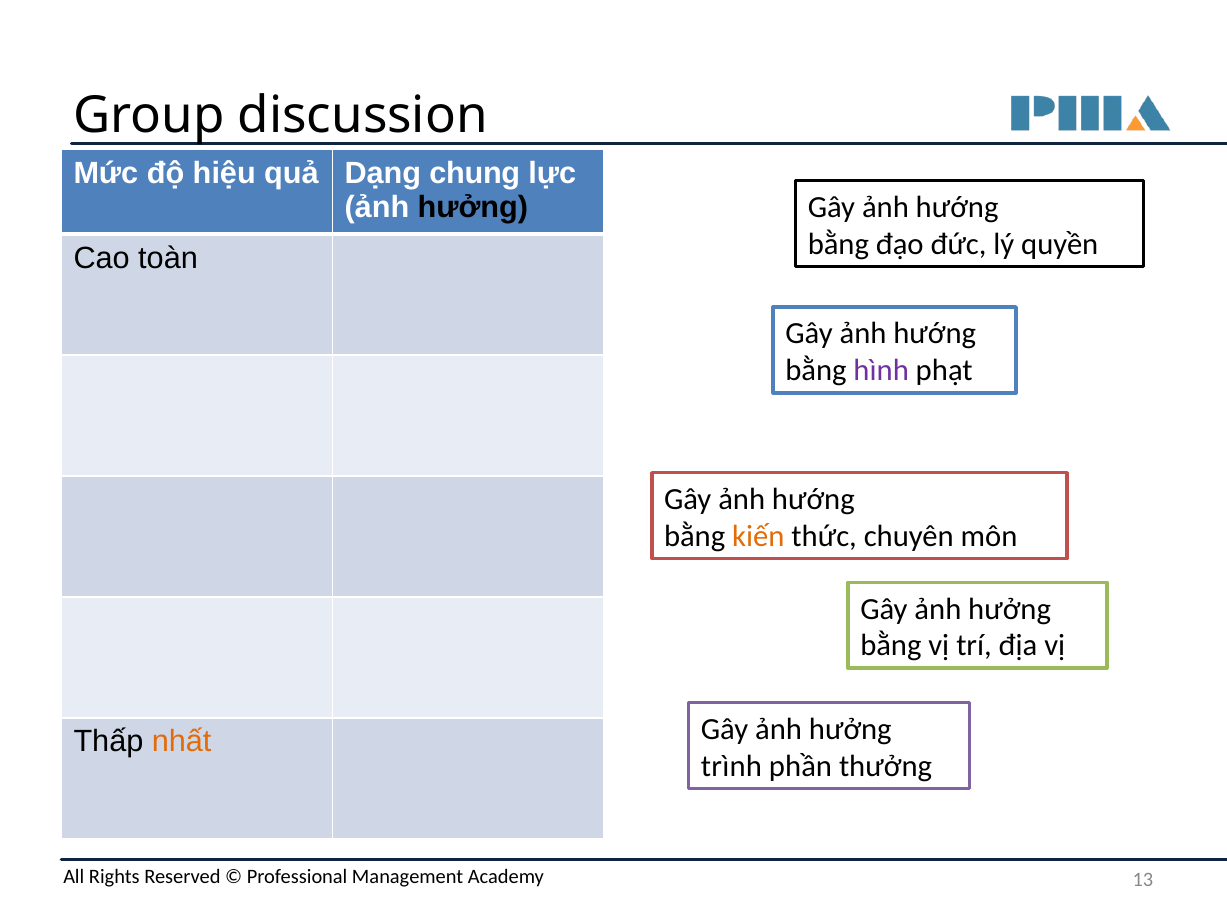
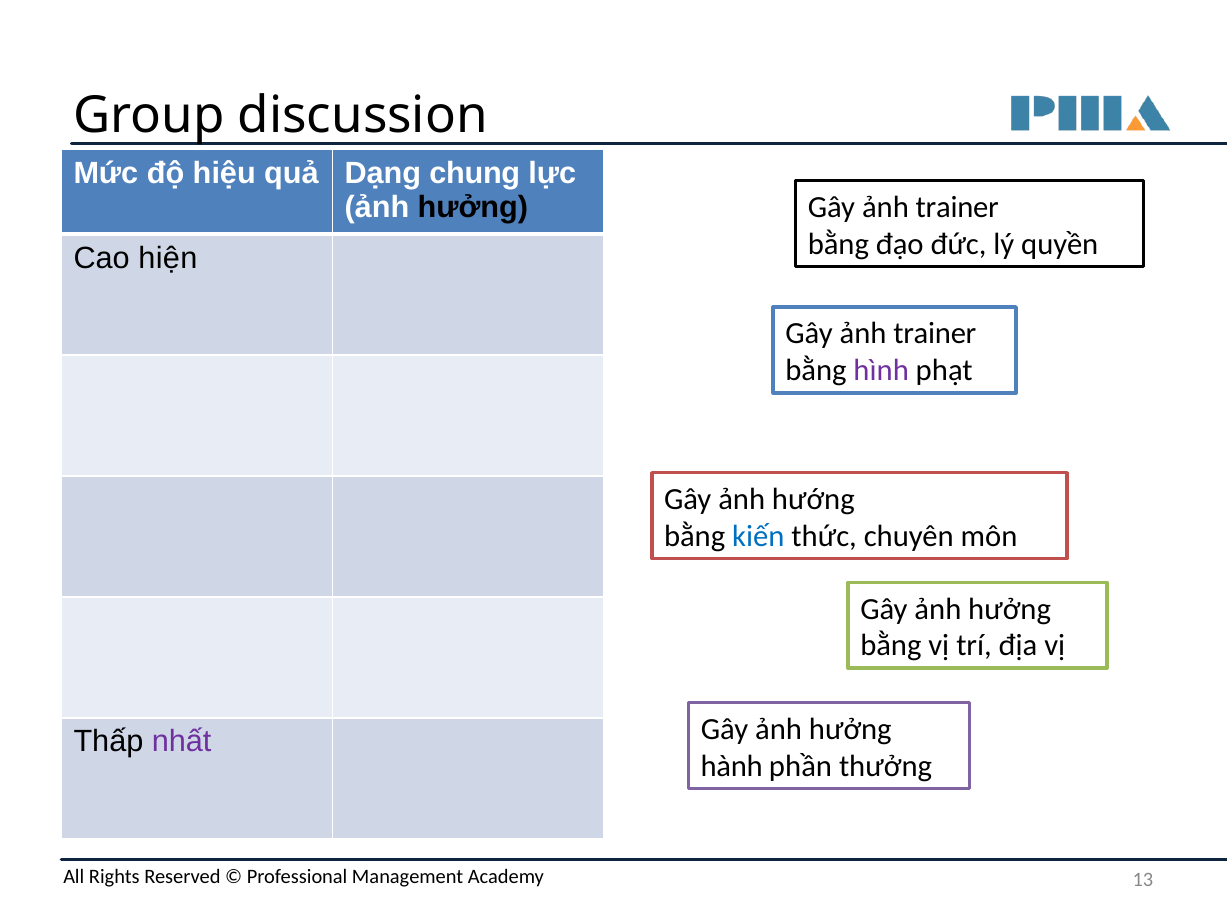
hướng at (957, 207): hướng -> trainer
toàn: toàn -> hiện
hướng at (935, 333): hướng -> trainer
kiến colour: orange -> blue
nhất colour: orange -> purple
trình: trình -> hành
